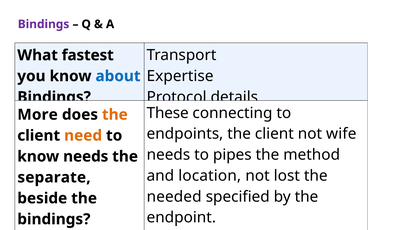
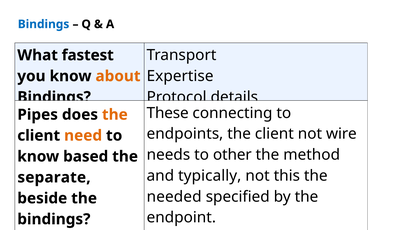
Bindings at (44, 24) colour: purple -> blue
about colour: blue -> orange
More: More -> Pipes
wife: wife -> wire
pipes: pipes -> other
know needs: needs -> based
location: location -> typically
lost: lost -> this
